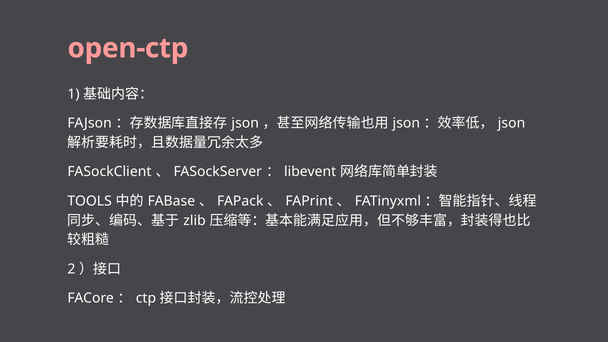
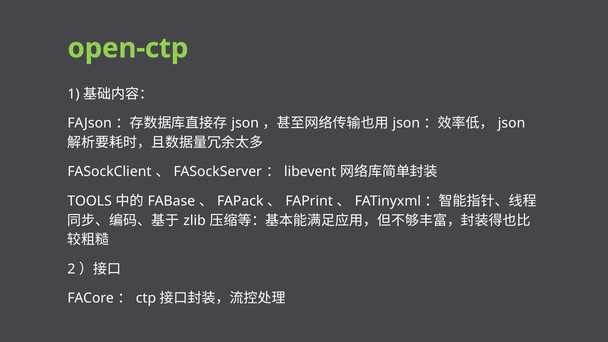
open-ctp colour: pink -> light green
